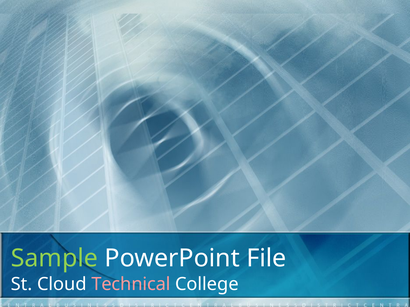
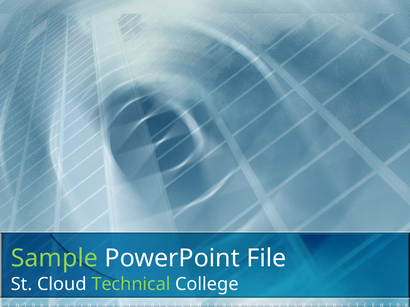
Technical colour: pink -> light green
